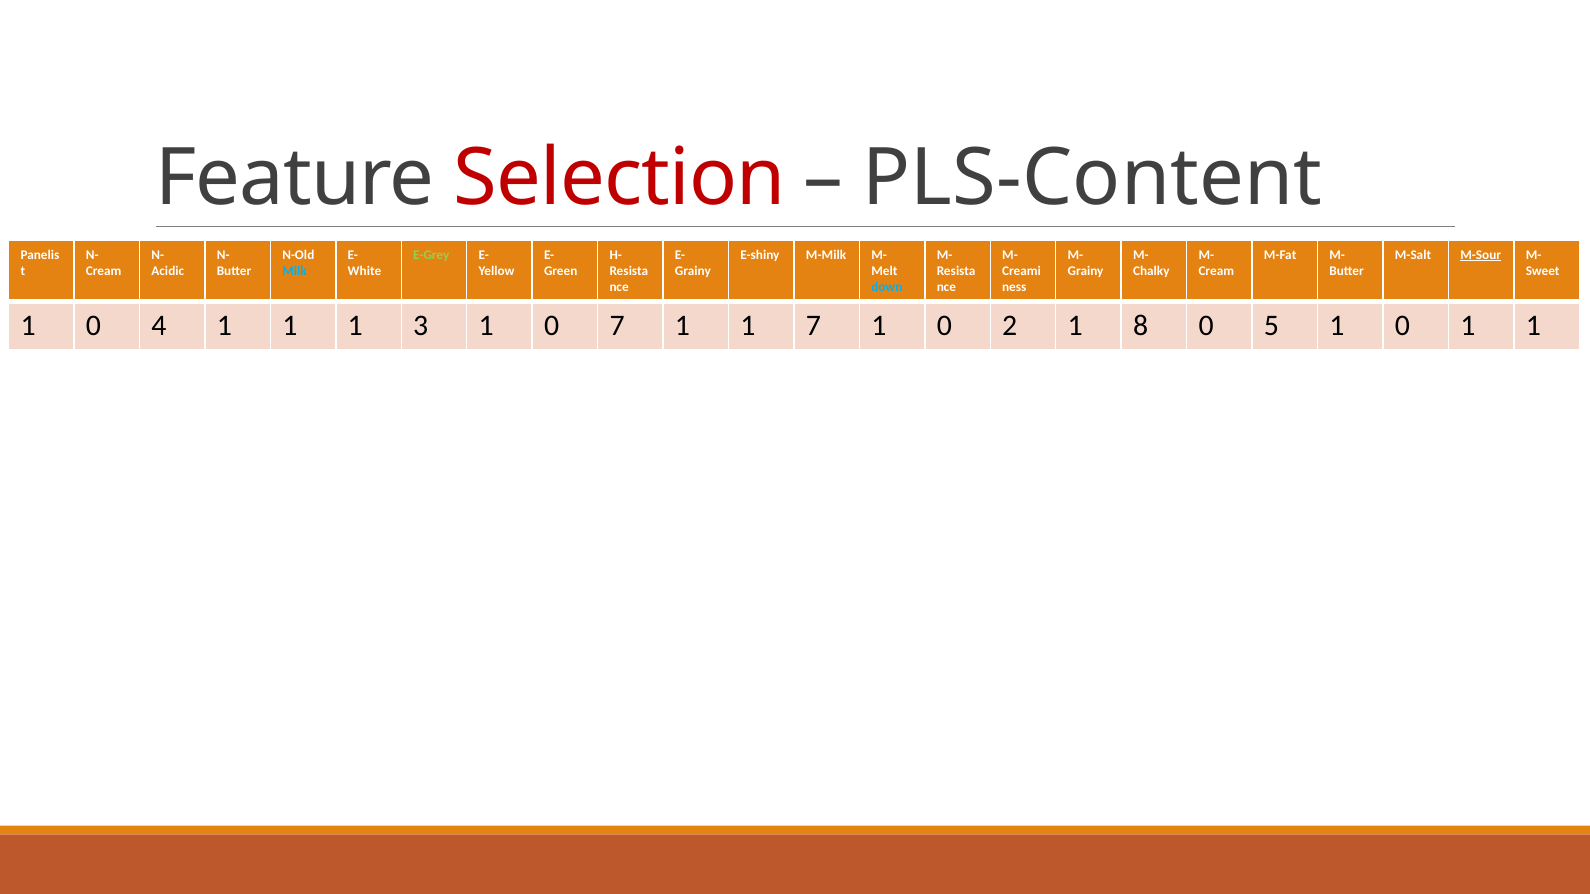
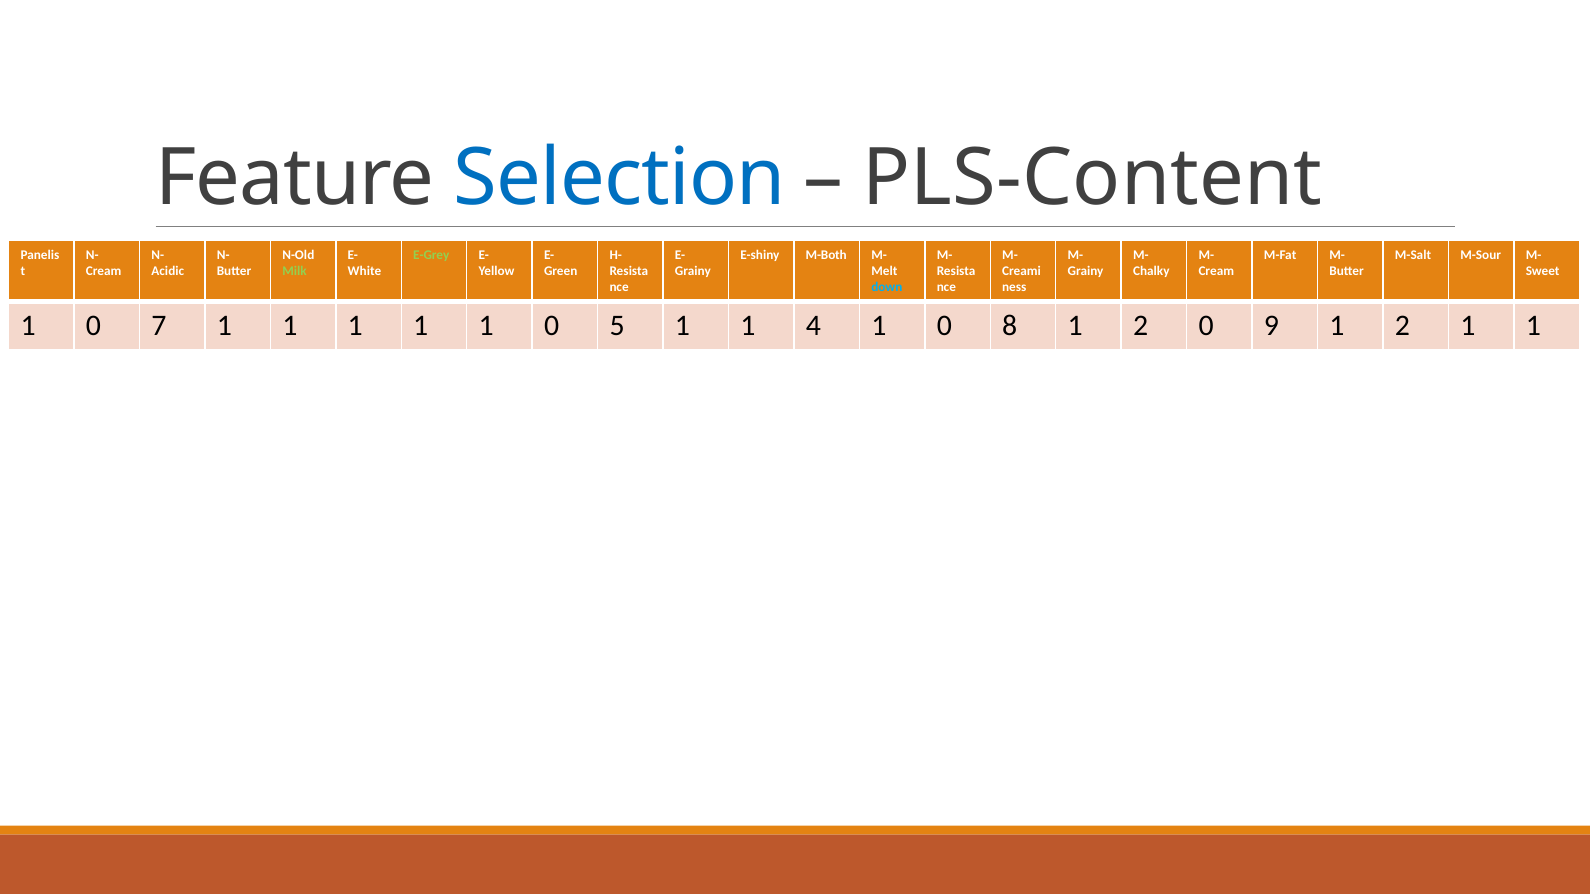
Selection colour: red -> blue
M-Milk: M-Milk -> M-Both
M-Sour underline: present -> none
Milk colour: light blue -> light green
4: 4 -> 7
3 at (421, 326): 3 -> 1
0 7: 7 -> 5
1 7: 7 -> 4
2: 2 -> 8
8 at (1141, 326): 8 -> 2
5: 5 -> 9
0 at (1402, 326): 0 -> 2
